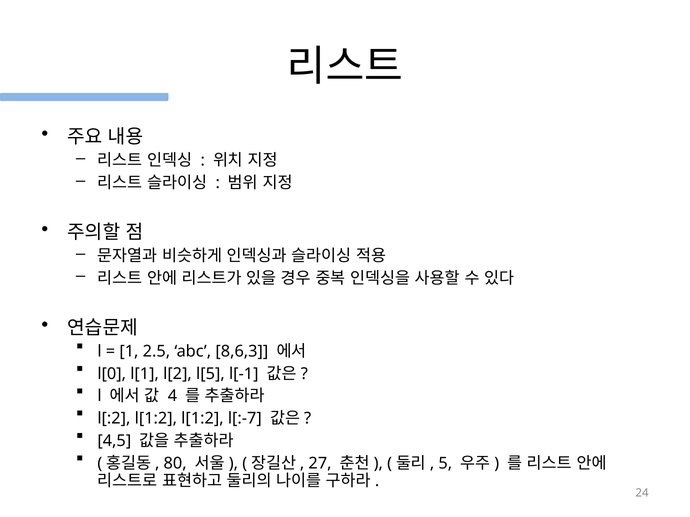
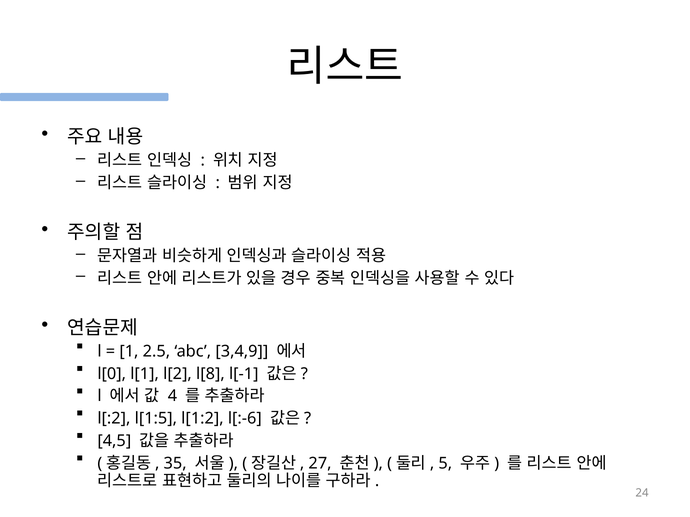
8,6,3: 8,6,3 -> 3,4,9
l[5: l[5 -> l[8
l[:2 l[1:2: l[1:2 -> l[1:5
l[:-7: l[:-7 -> l[:-6
80: 80 -> 35
